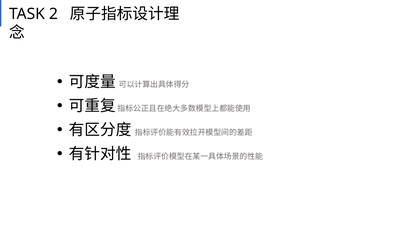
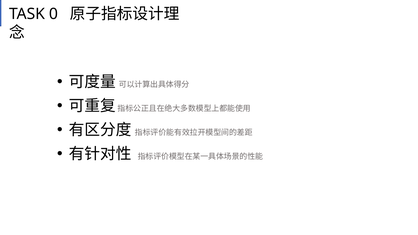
2: 2 -> 0
